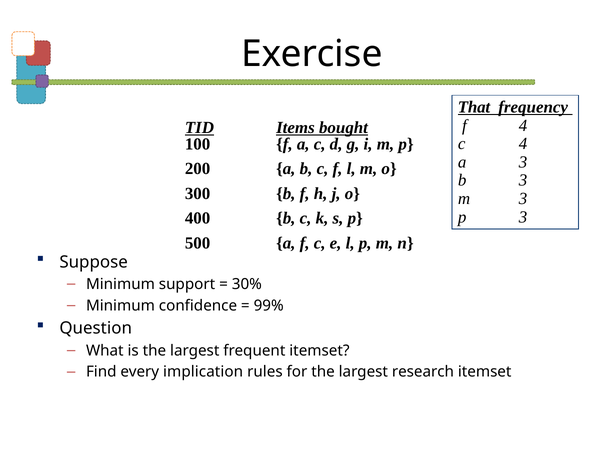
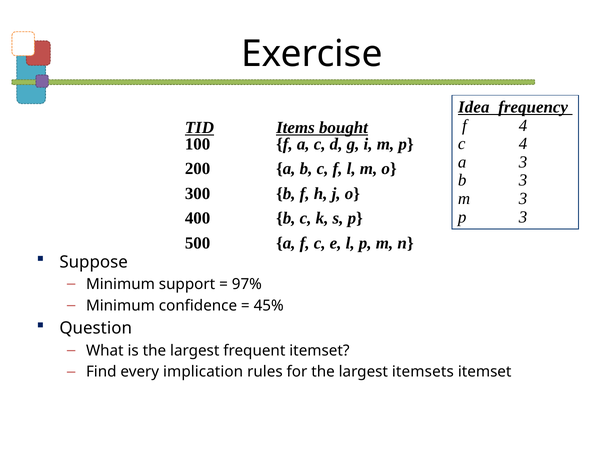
That: That -> Idea
30%: 30% -> 97%
99%: 99% -> 45%
research: research -> itemsets
